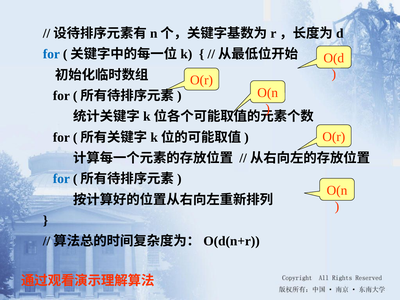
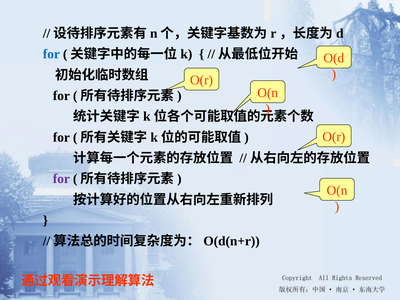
for at (61, 179) colour: blue -> purple
